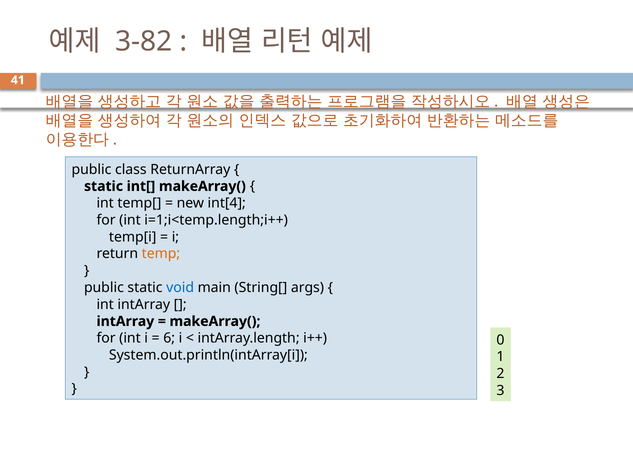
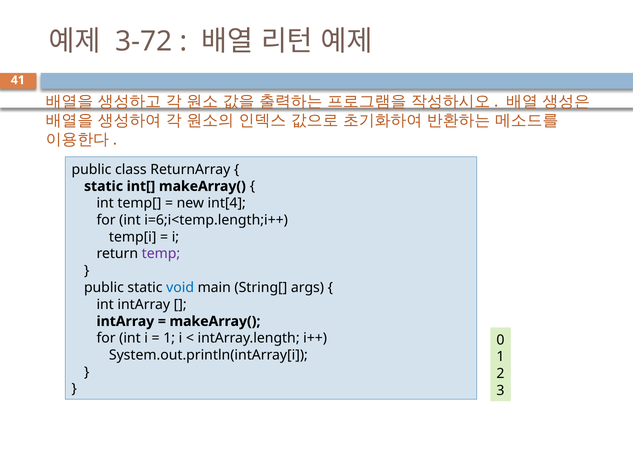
3-82: 3-82 -> 3-72
i=1;i<temp.length;i++: i=1;i<temp.length;i++ -> i=6;i<temp.length;i++
temp colour: orange -> purple
6 at (169, 338): 6 -> 1
